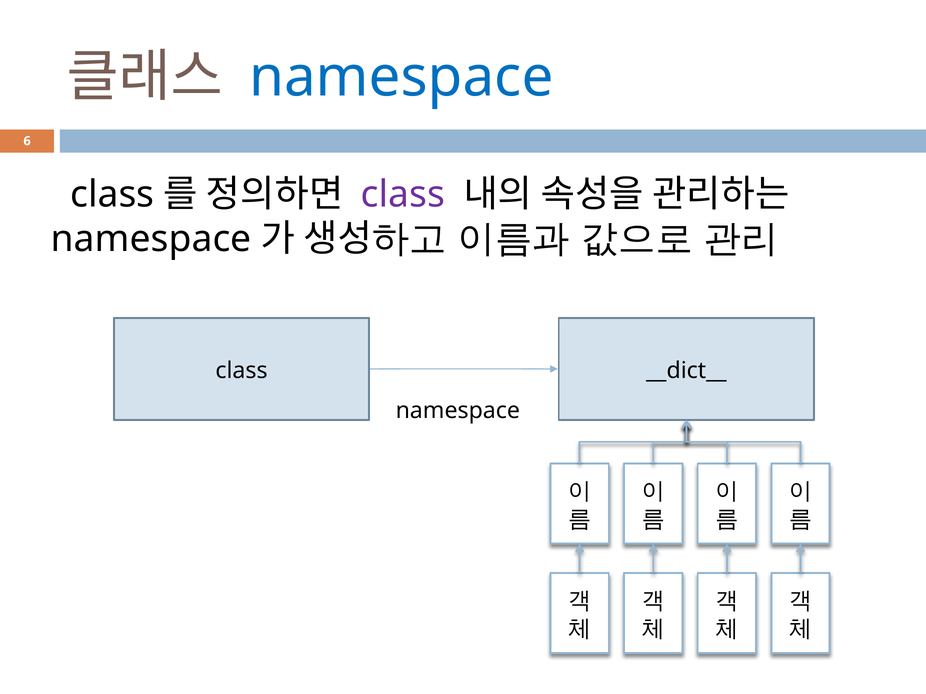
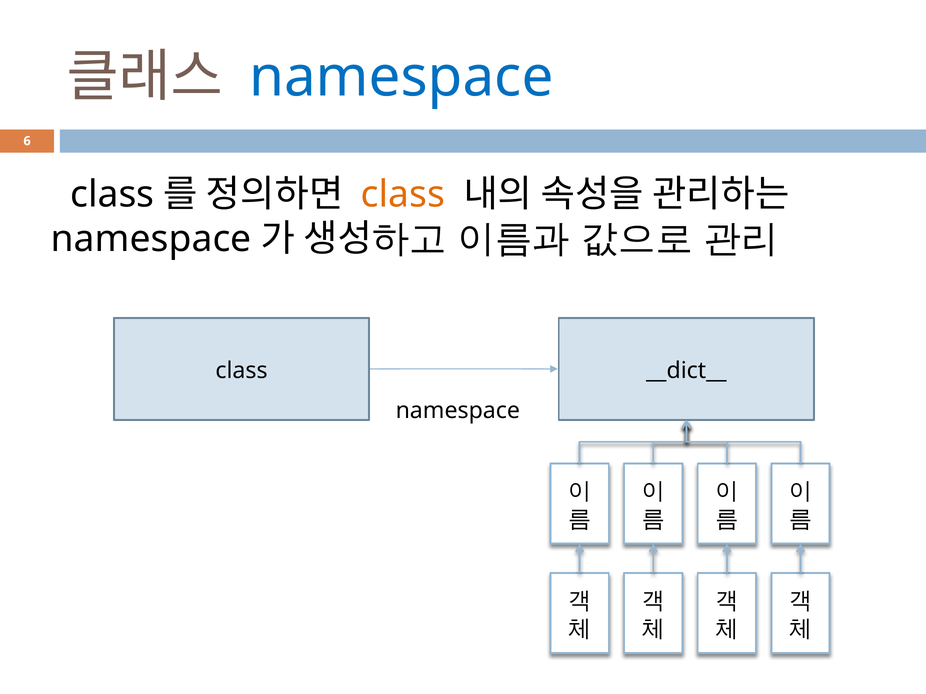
class at (403, 194) colour: purple -> orange
